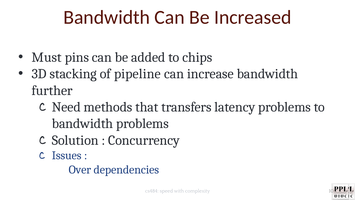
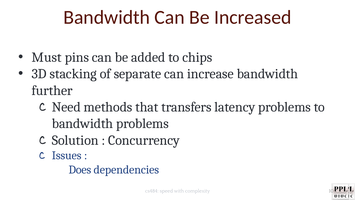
pipeline: pipeline -> separate
Over: Over -> Does
